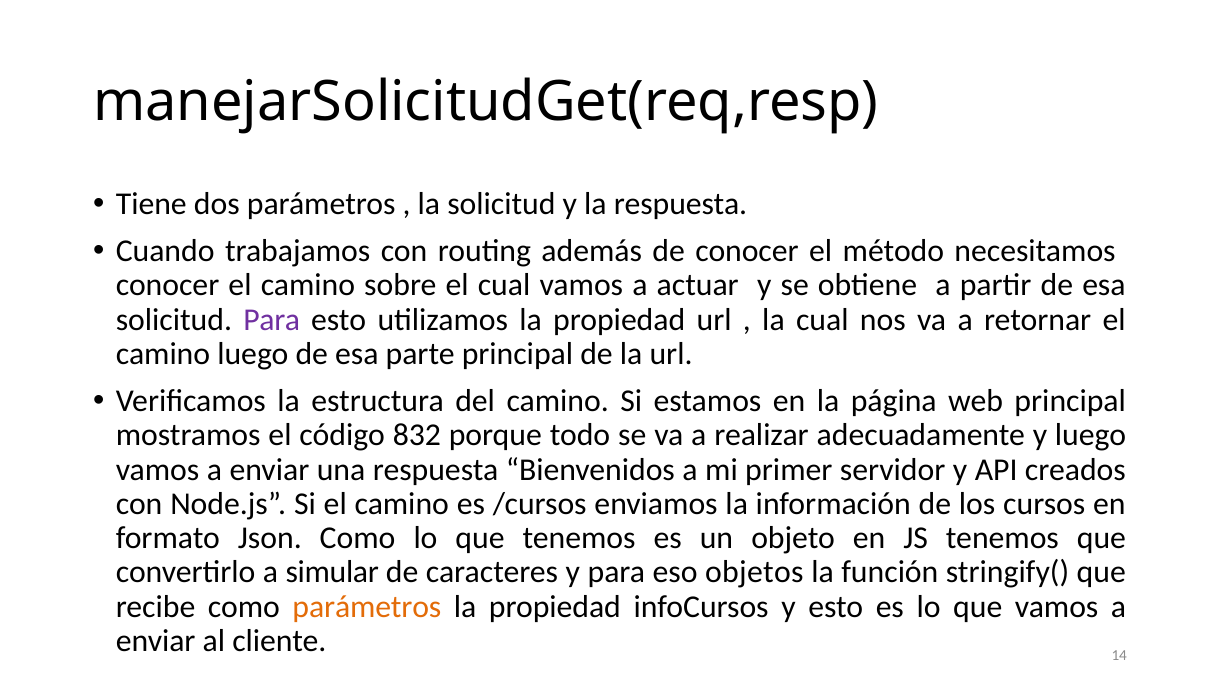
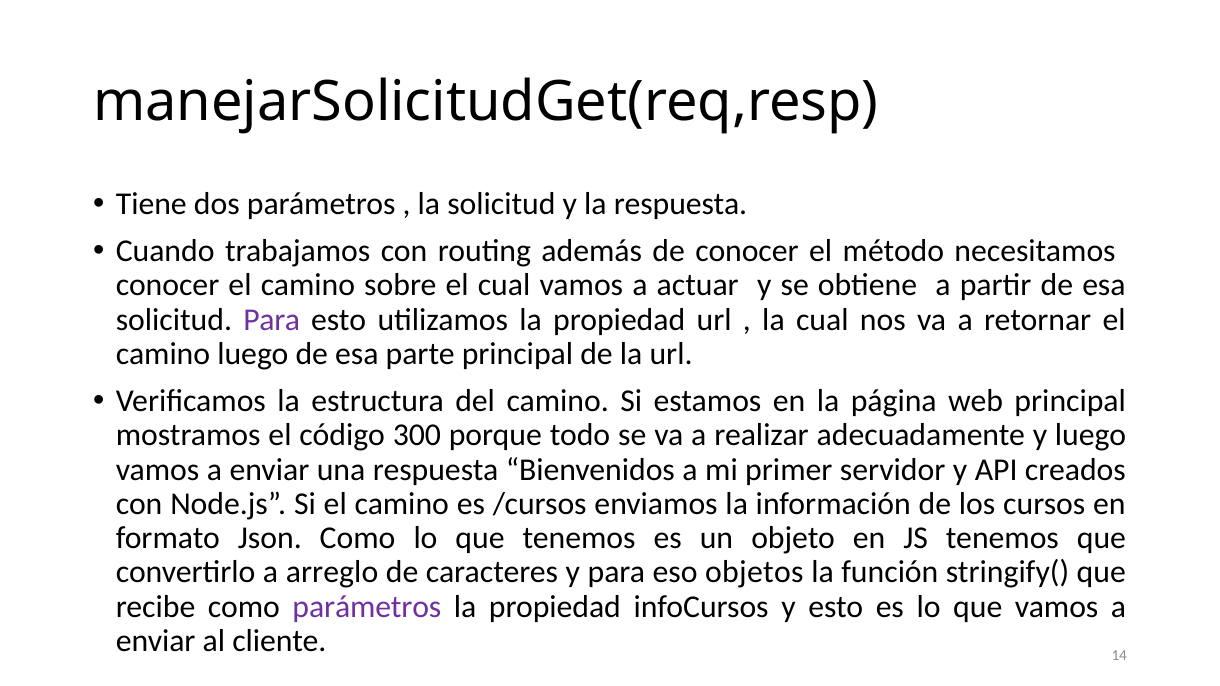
832: 832 -> 300
simular: simular -> arreglo
parámetros at (367, 607) colour: orange -> purple
